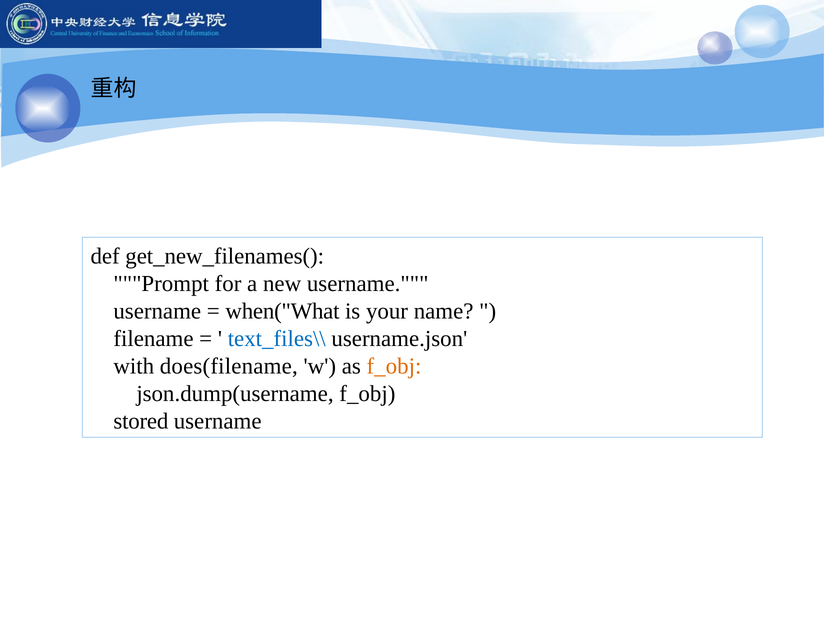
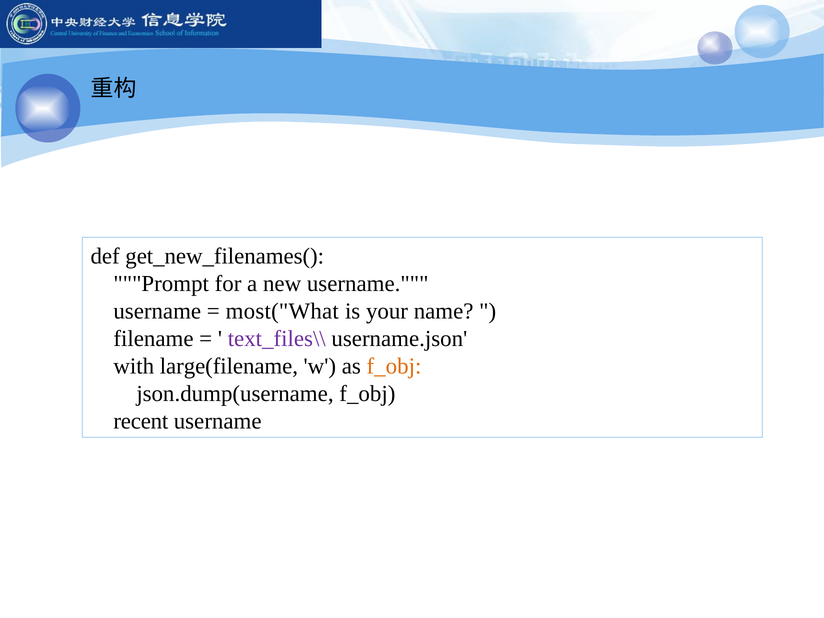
when("What: when("What -> most("What
text_files\\ colour: blue -> purple
does(filename: does(filename -> large(filename
stored: stored -> recent
